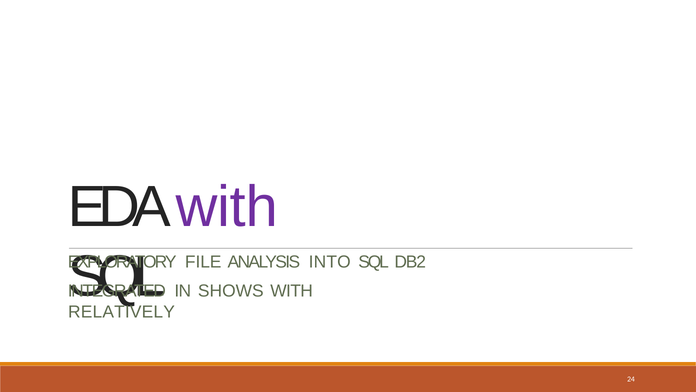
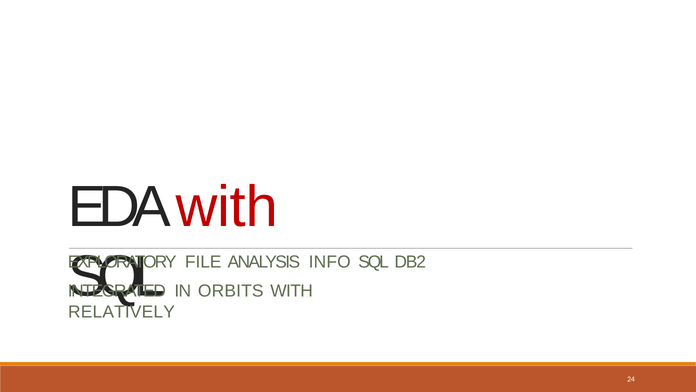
with at (227, 207) colour: purple -> red
INTO: INTO -> INFO
SHOWS: SHOWS -> ORBITS
